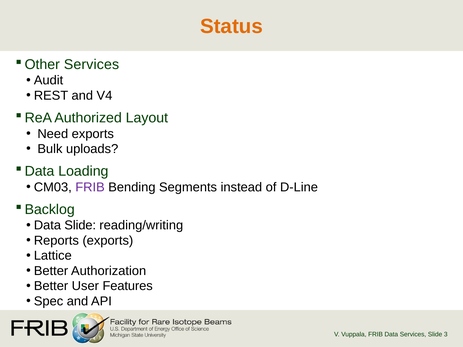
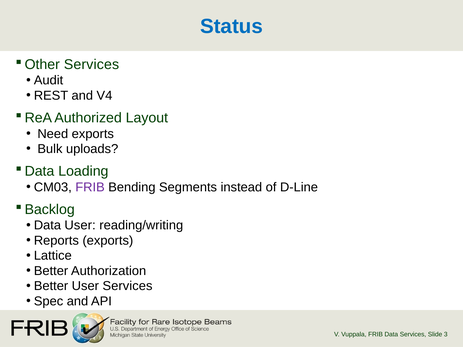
Status colour: orange -> blue
Data Slide: Slide -> User
User Features: Features -> Services
